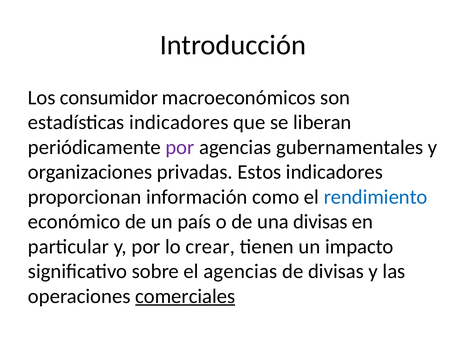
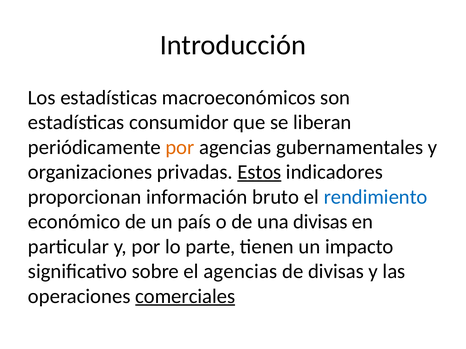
Los consumidor: consumidor -> estadísticas
estadísticas indicadores: indicadores -> consumidor
por at (180, 147) colour: purple -> orange
Estos underline: none -> present
como: como -> bruto
crear: crear -> parte
